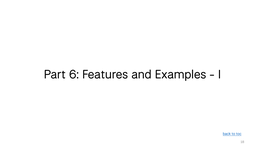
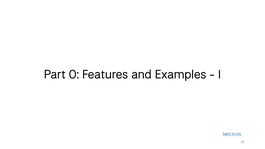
6: 6 -> 0
